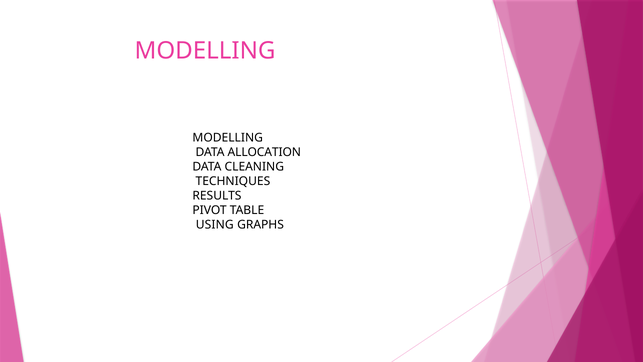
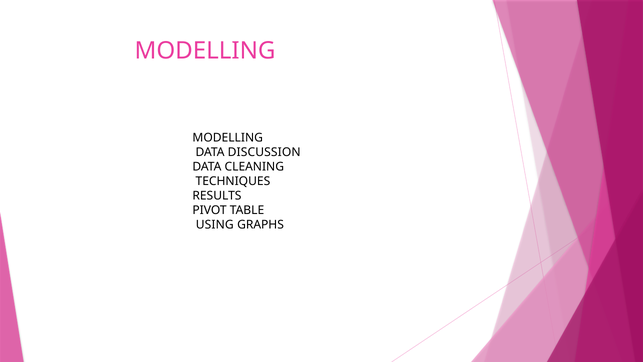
ALLOCATION: ALLOCATION -> DISCUSSION
